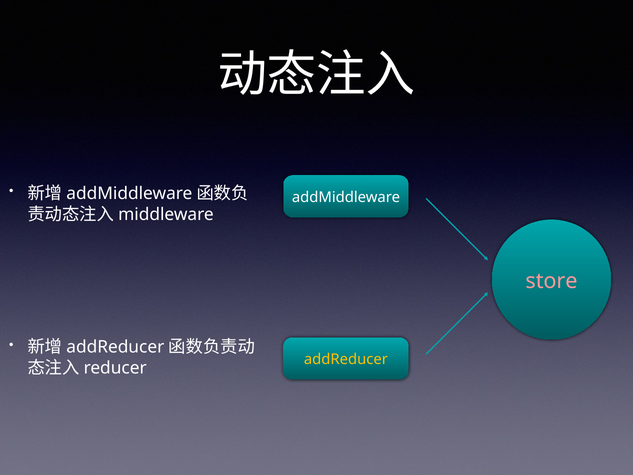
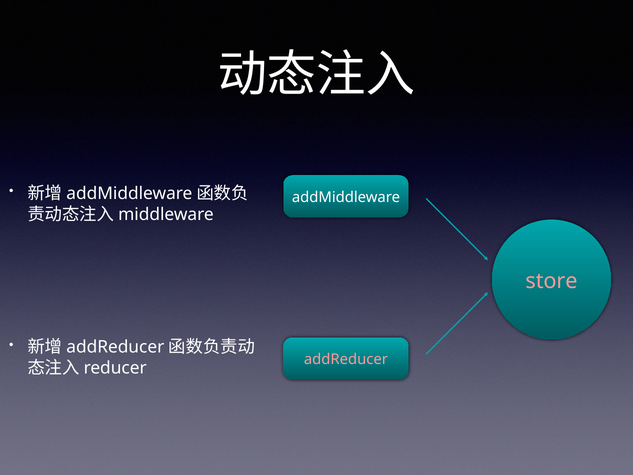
addReducer at (346, 359) colour: yellow -> pink
